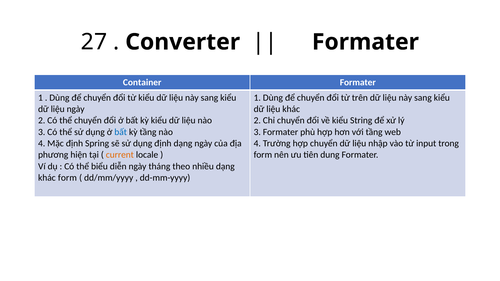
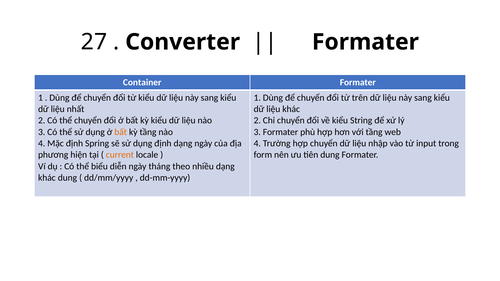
liệu ngày: ngày -> nhất
bất at (121, 132) colour: blue -> orange
khác form: form -> dung
